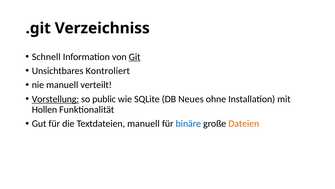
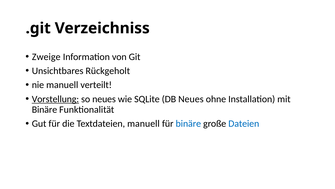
Schnell: Schnell -> Zweige
Git underline: present -> none
Kontroliert: Kontroliert -> Rückgeholt
so public: public -> neues
Hollen at (44, 109): Hollen -> Binäre
Dateien colour: orange -> blue
